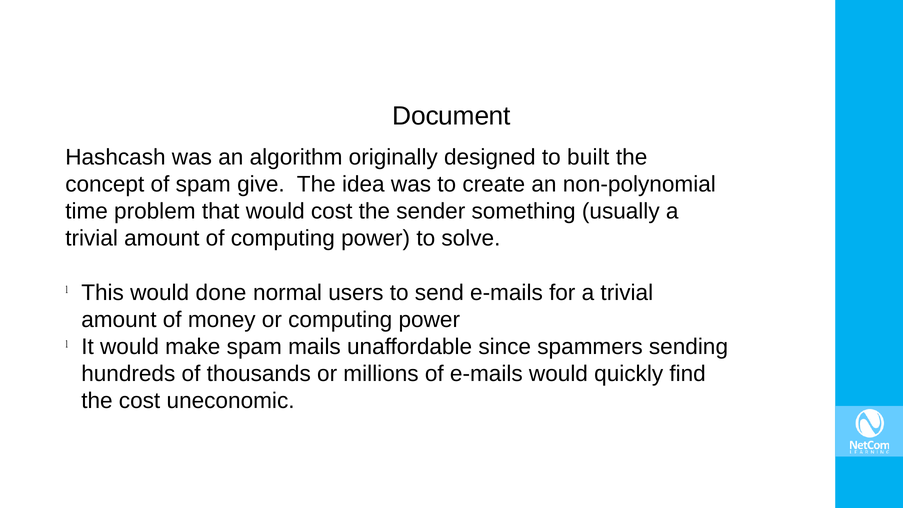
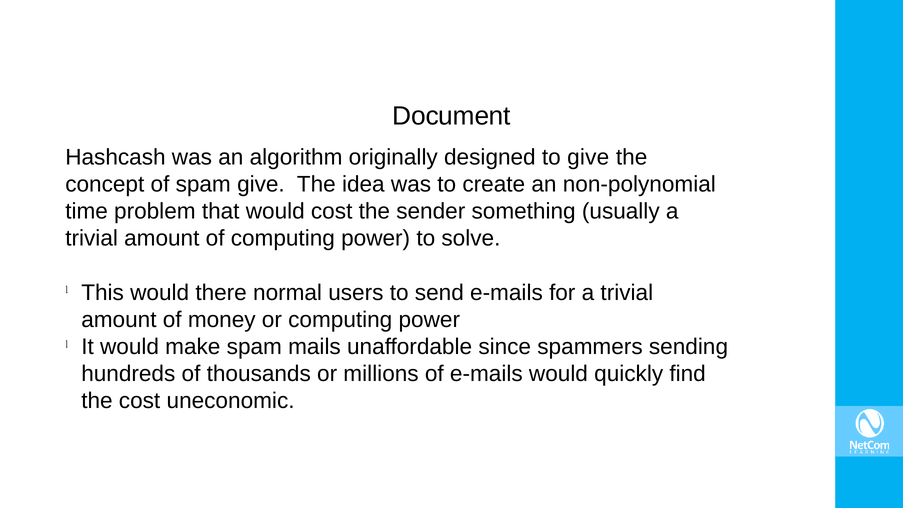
to built: built -> give
done: done -> there
